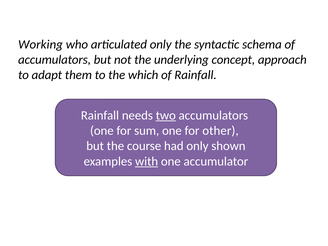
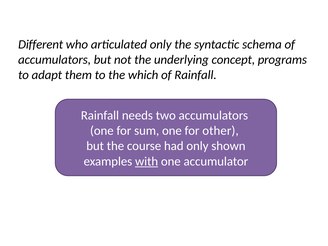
Working: Working -> Different
approach: approach -> programs
two underline: present -> none
